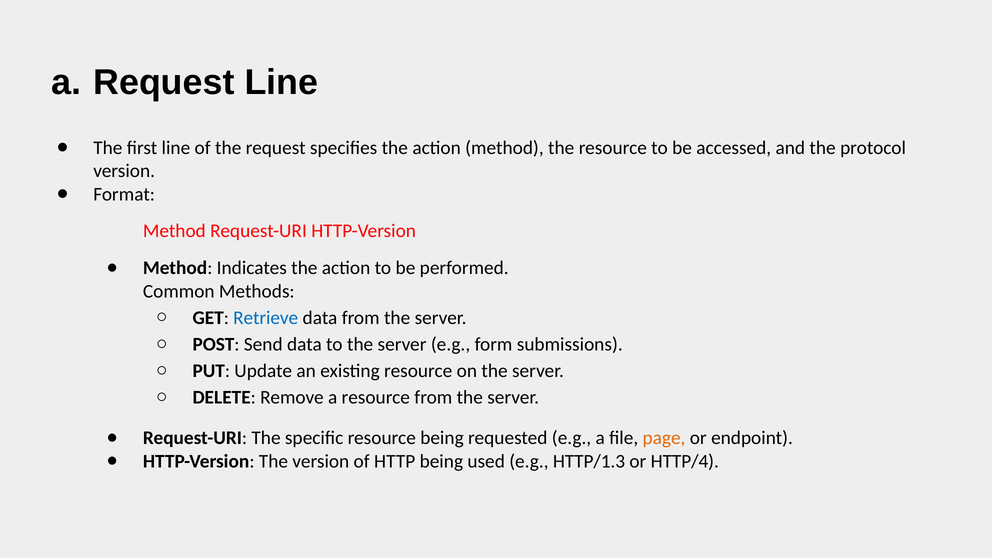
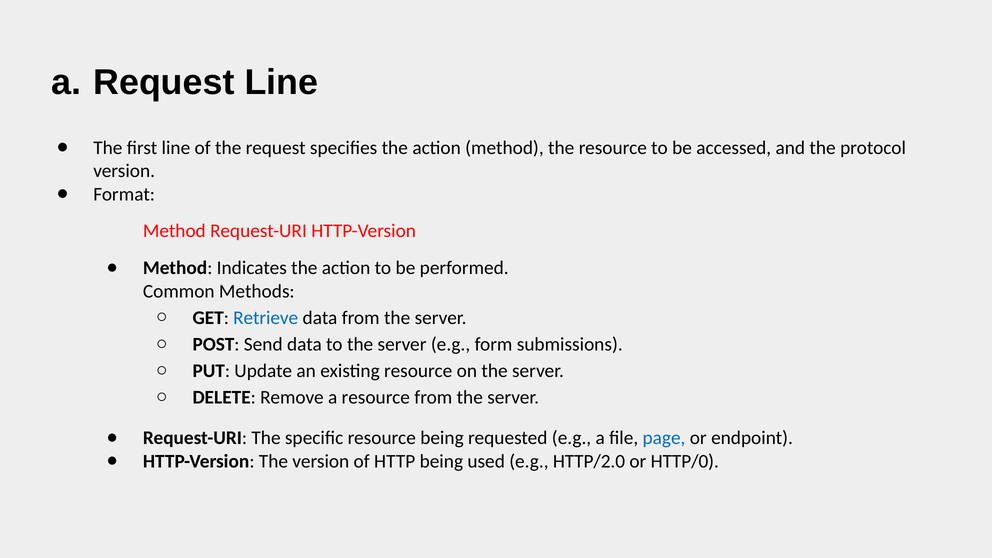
page colour: orange -> blue
HTTP/1.3: HTTP/1.3 -> HTTP/2.0
HTTP/4: HTTP/4 -> HTTP/0
